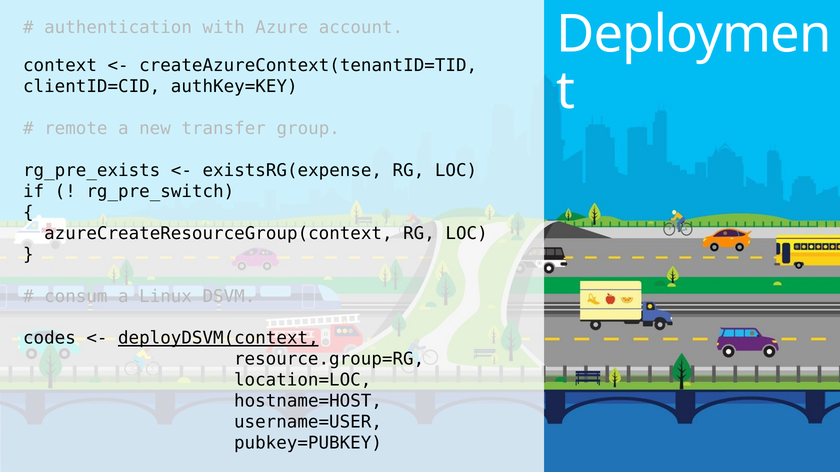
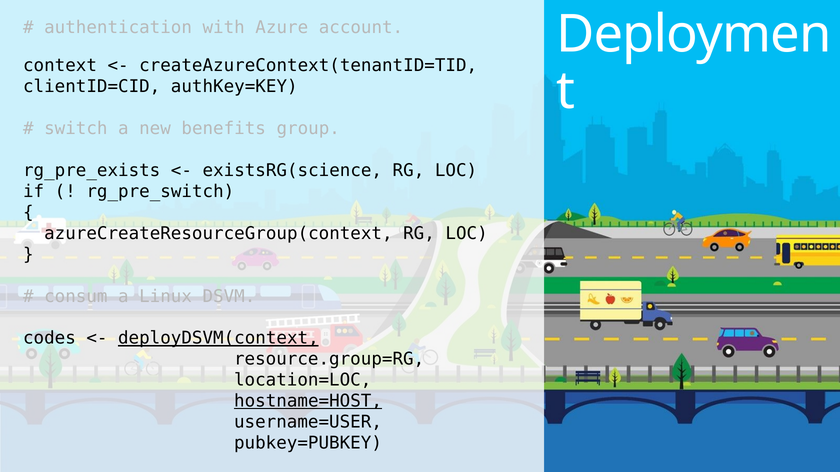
remote: remote -> switch
transfer: transfer -> benefits
existsRG(expense: existsRG(expense -> existsRG(science
hostname=HOST underline: none -> present
